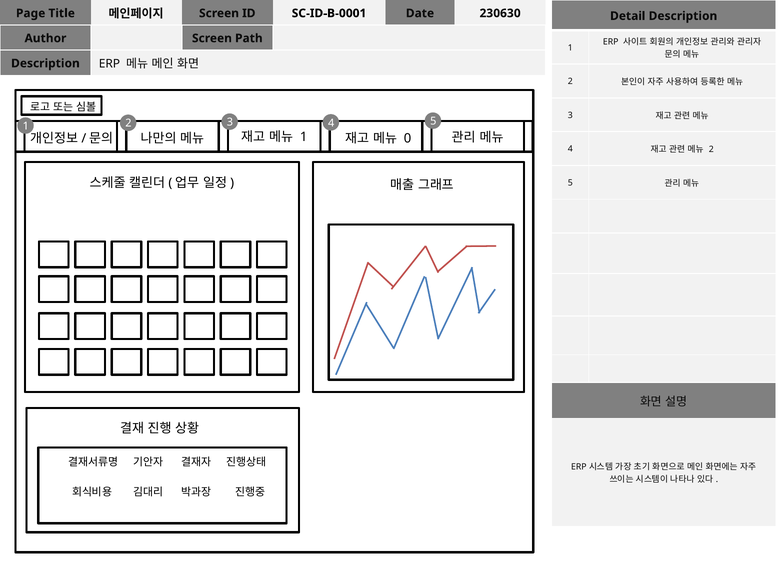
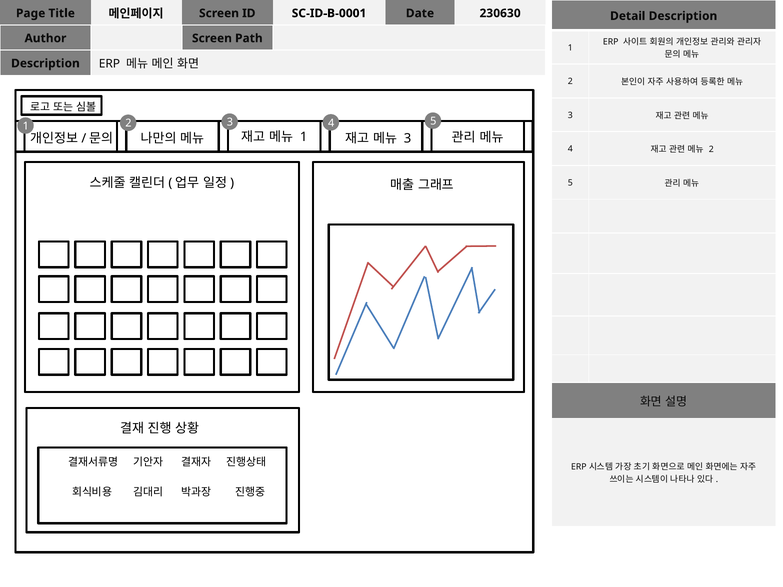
0 at (408, 138): 0 -> 3
